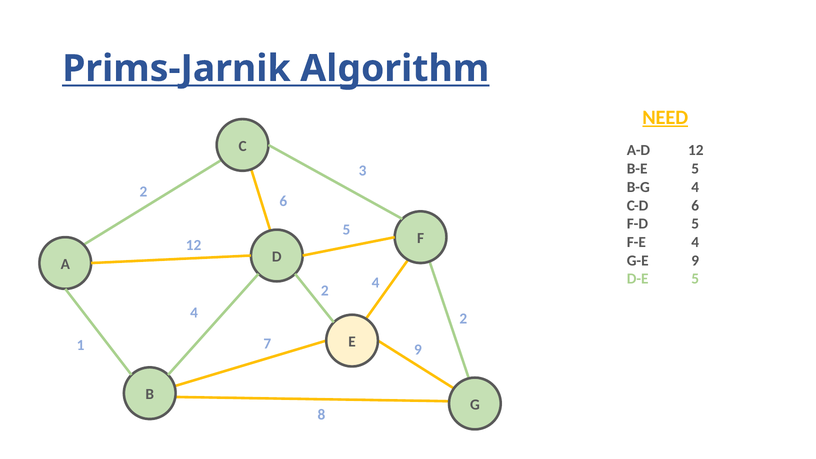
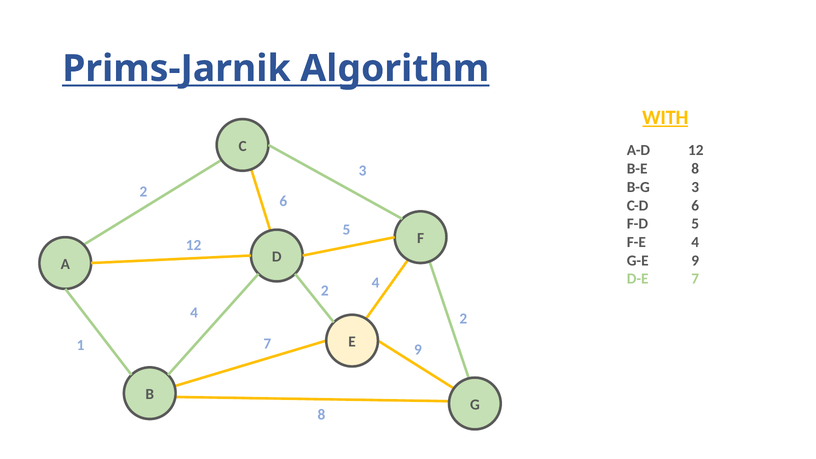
NEED: NEED -> WITH
B-E 5: 5 -> 8
B-G 4: 4 -> 3
D-E 5: 5 -> 7
